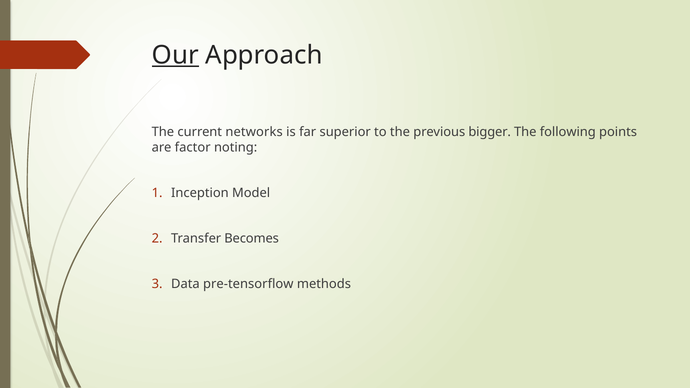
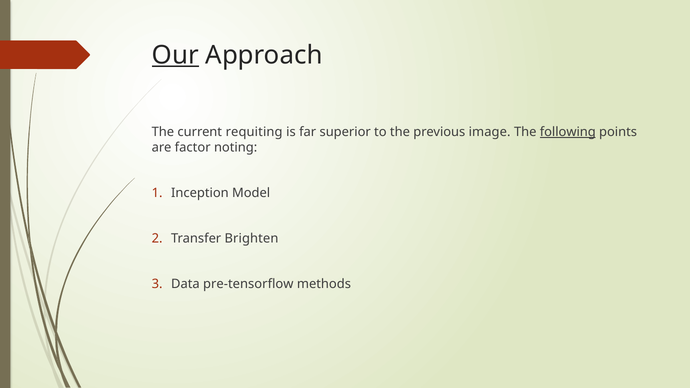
networks: networks -> requiting
bigger: bigger -> image
following underline: none -> present
Becomes: Becomes -> Brighten
